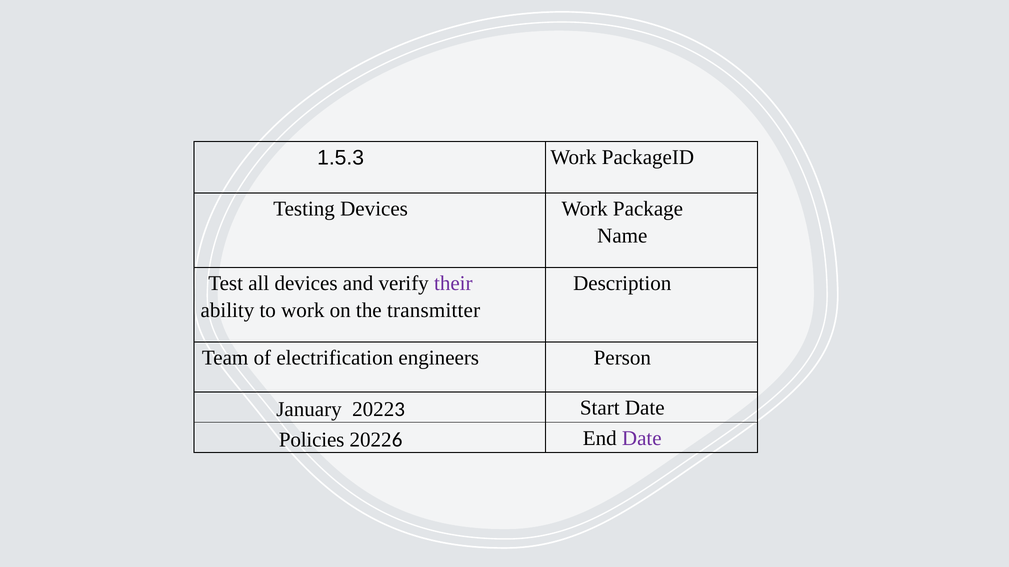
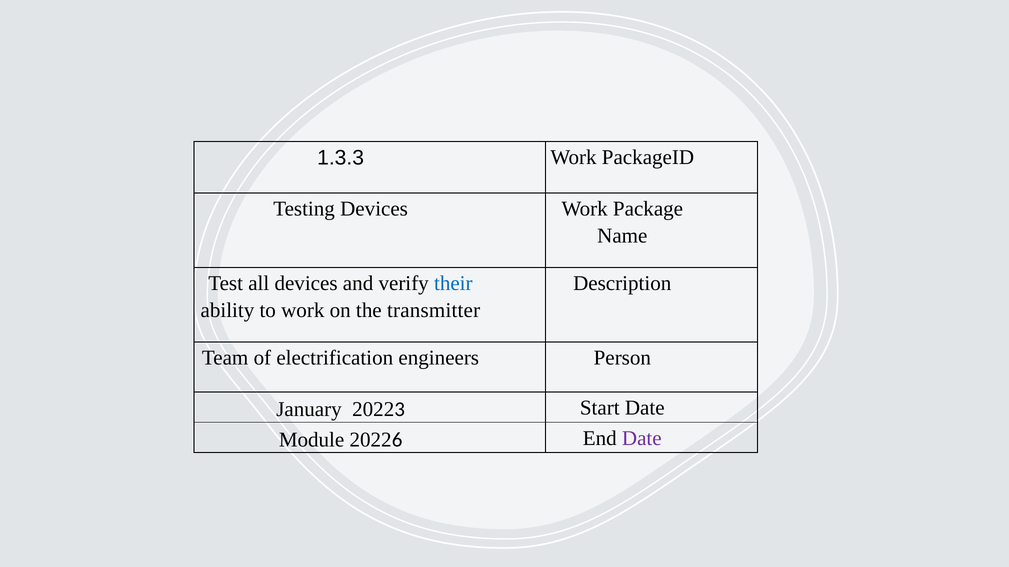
1.5.3: 1.5.3 -> 1.3.3
their colour: purple -> blue
Policies: Policies -> Module
